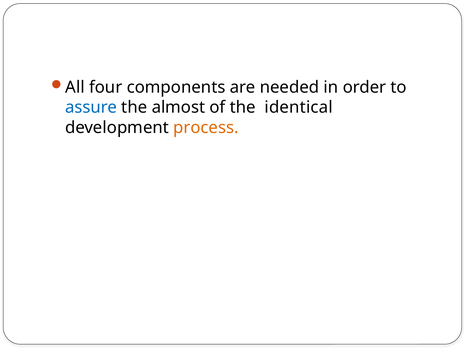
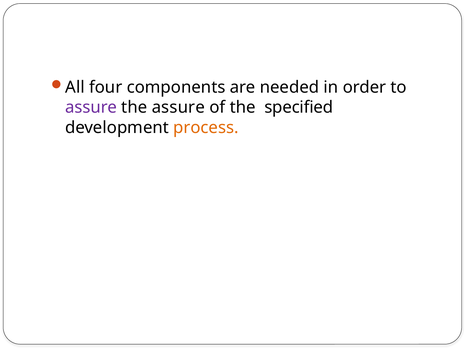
assure at (91, 107) colour: blue -> purple
the almost: almost -> assure
identical: identical -> specified
